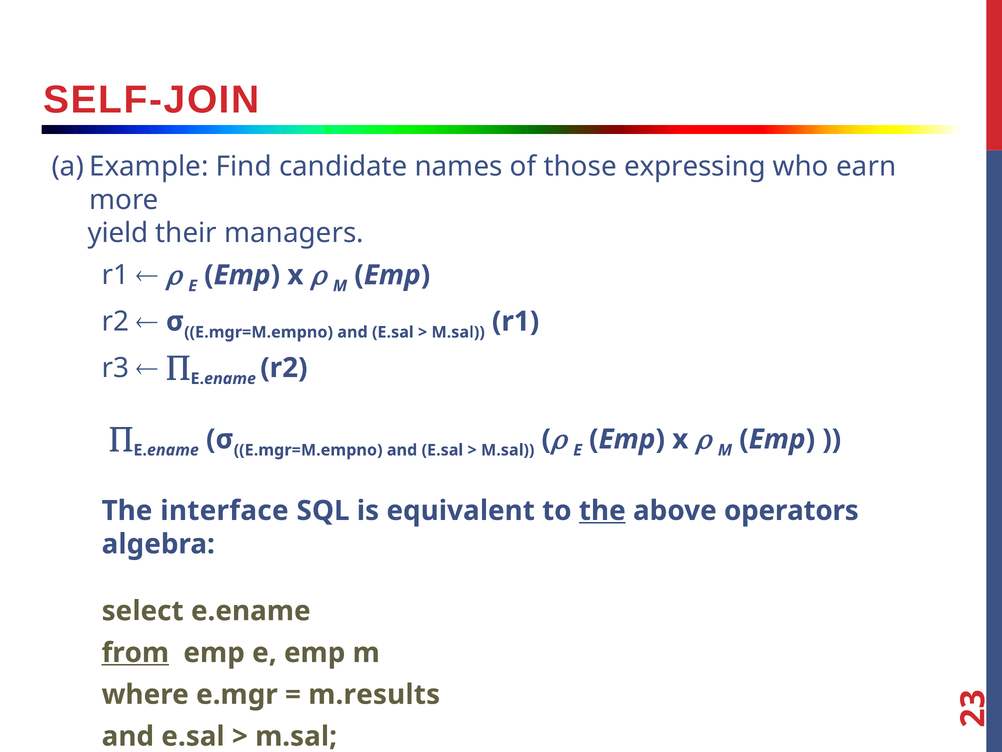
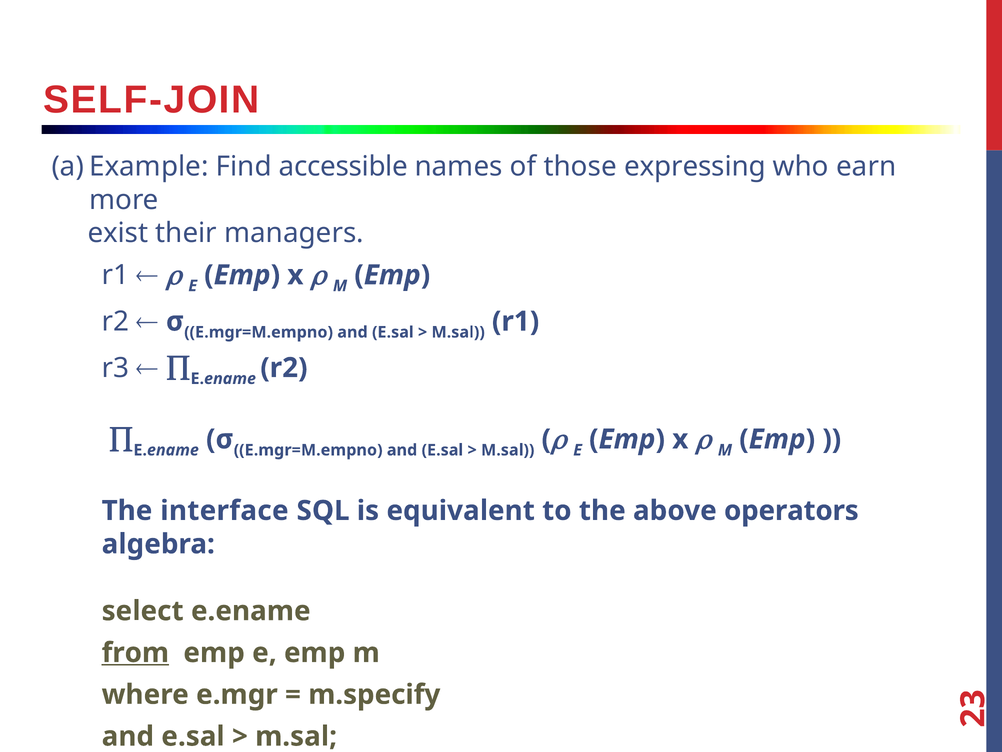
candidate: candidate -> accessible
yield: yield -> exist
the at (602, 510) underline: present -> none
m.results: m.results -> m.specify
